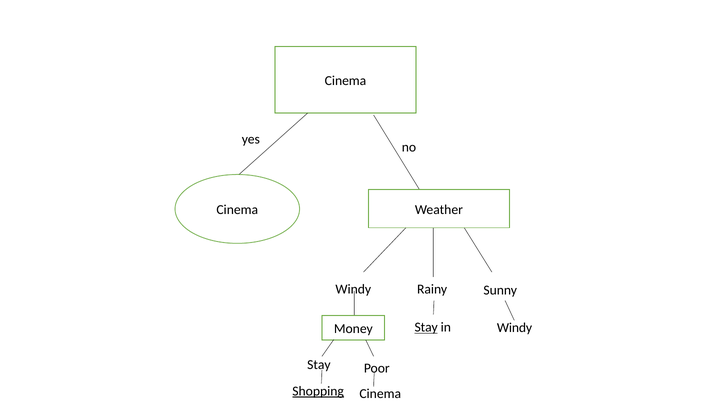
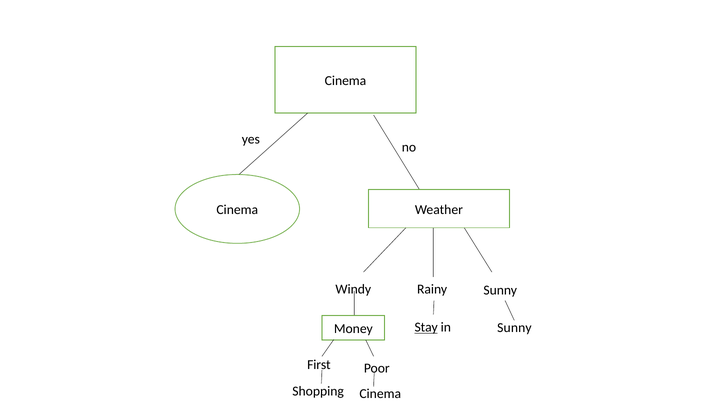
in Windy: Windy -> Sunny
Stay at (319, 365): Stay -> First
Shopping underline: present -> none
